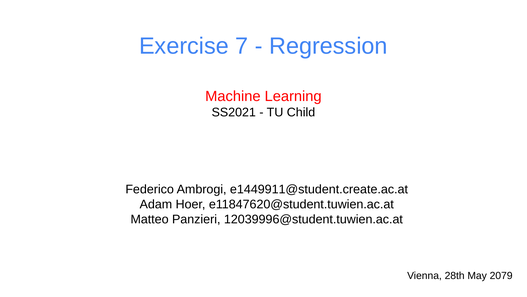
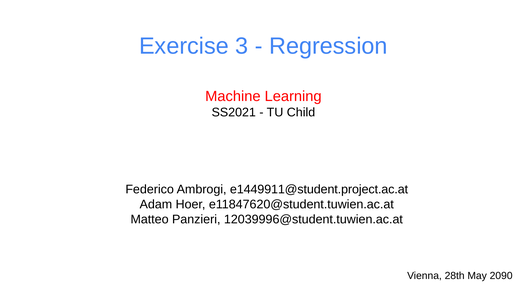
7: 7 -> 3
e1449911@student.create.ac.at: e1449911@student.create.ac.at -> e1449911@student.project.ac.at
2079: 2079 -> 2090
